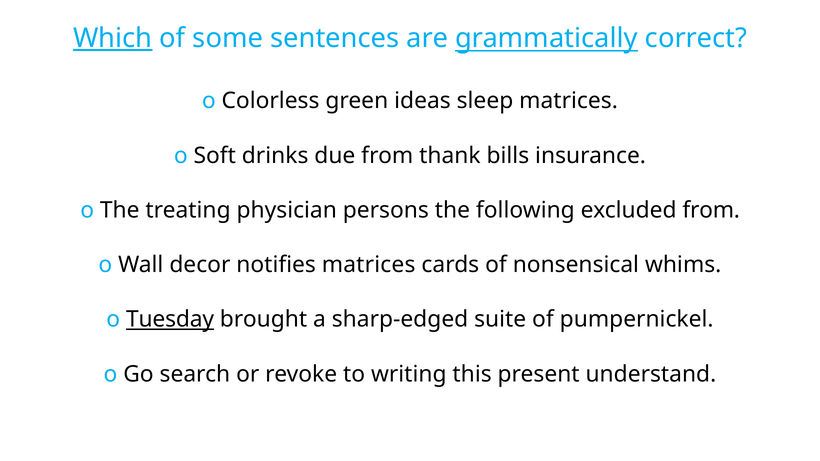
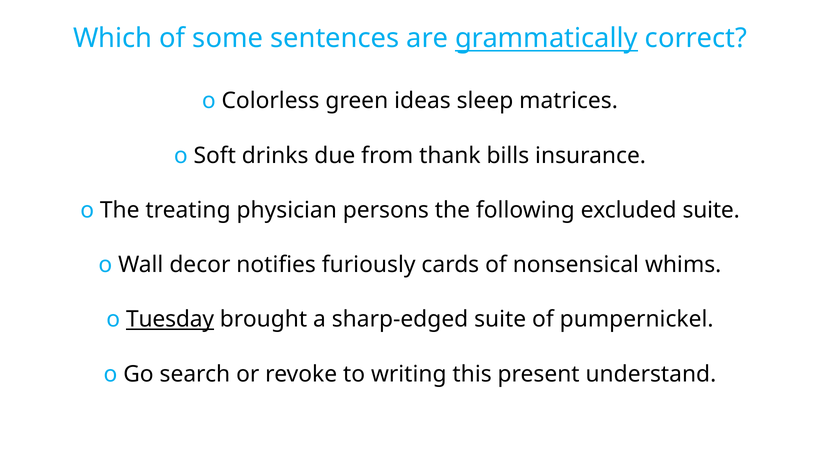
Which underline: present -> none
excluded from: from -> suite
notifies matrices: matrices -> furiously
